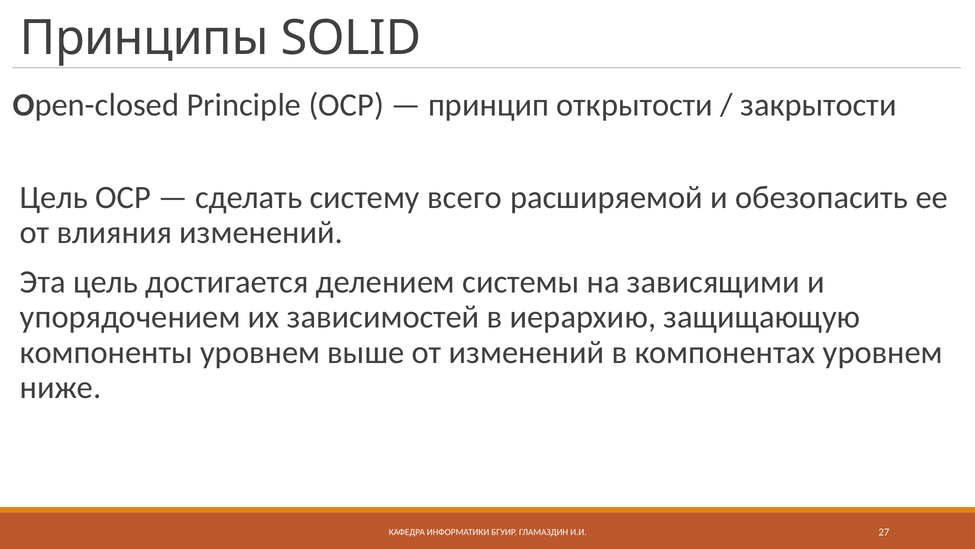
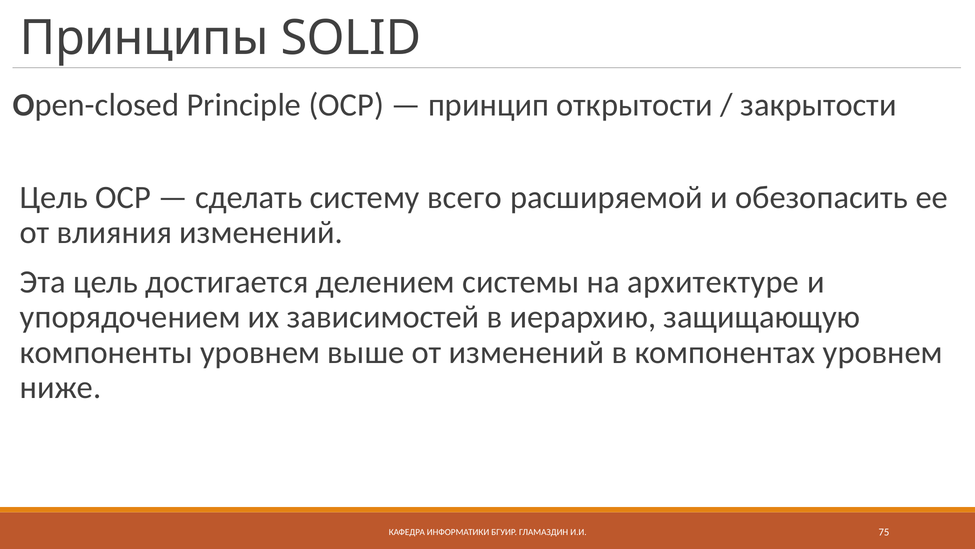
зависящими: зависящими -> архитектуре
27: 27 -> 75
